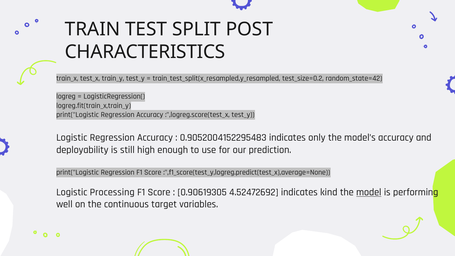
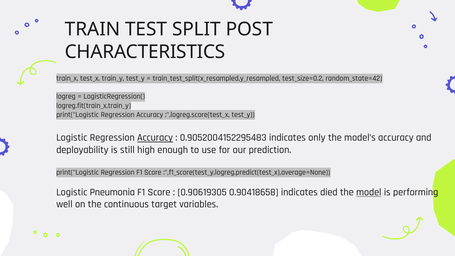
Accuracy at (155, 138) underline: none -> present
Processing: Processing -> Pneumonia
4.52472692: 4.52472692 -> 0.90418658
kind: kind -> died
